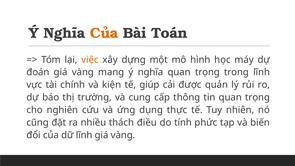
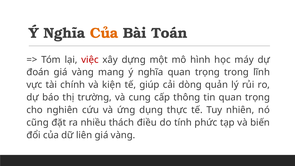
việc colour: orange -> red
được: được -> dòng
dữ lĩnh: lĩnh -> liên
